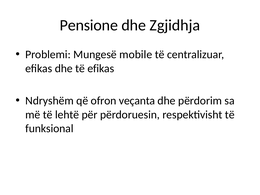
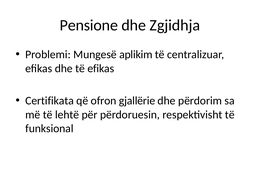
mobile: mobile -> aplikim
Ndryshëm: Ndryshëm -> Certifikata
veçanta: veçanta -> gjallërie
